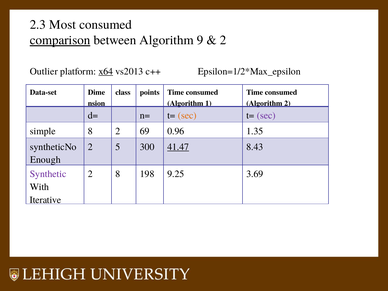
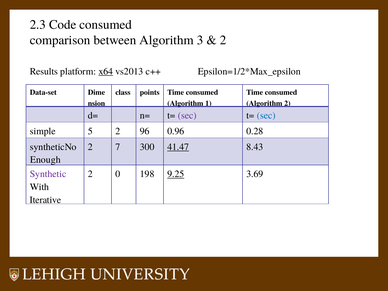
Most: Most -> Code
comparison underline: present -> none
9: 9 -> 3
Outlier: Outlier -> Results
sec at (187, 115) colour: orange -> purple
sec at (266, 115) colour: purple -> blue
simple 8: 8 -> 5
69: 69 -> 96
1.35: 1.35 -> 0.28
5: 5 -> 7
2 8: 8 -> 0
9.25 underline: none -> present
